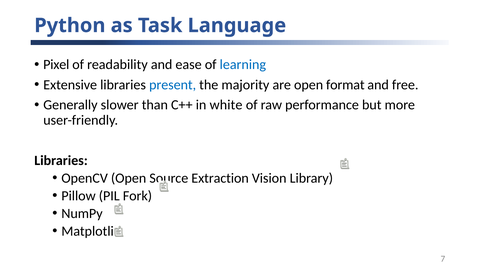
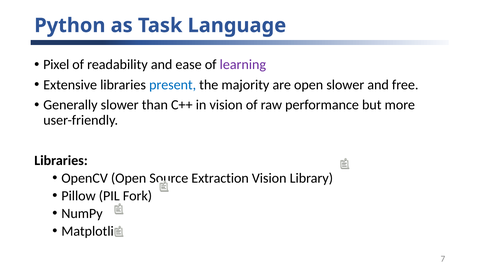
learning colour: blue -> purple
open format: format -> slower
in white: white -> vision
